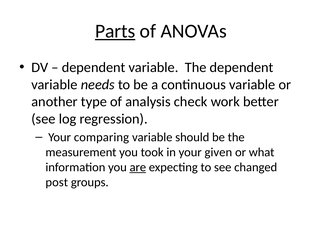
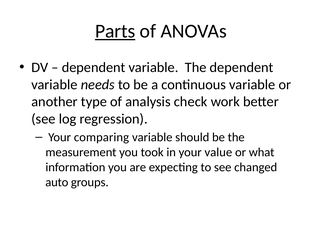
given: given -> value
are underline: present -> none
post: post -> auto
